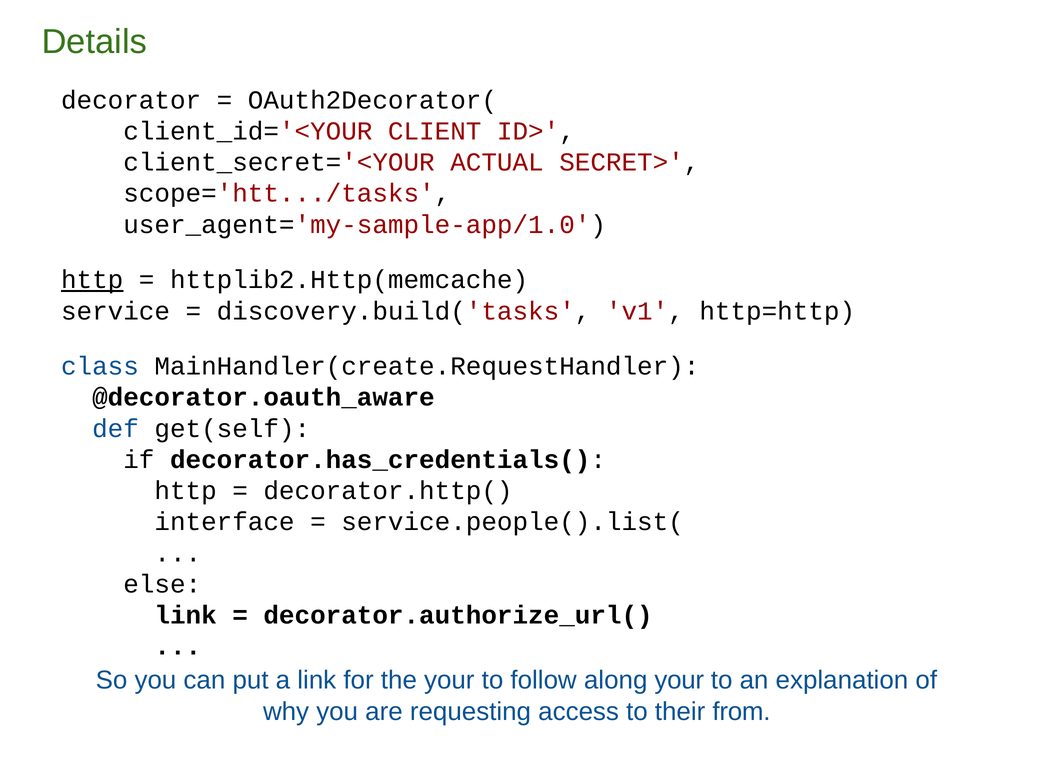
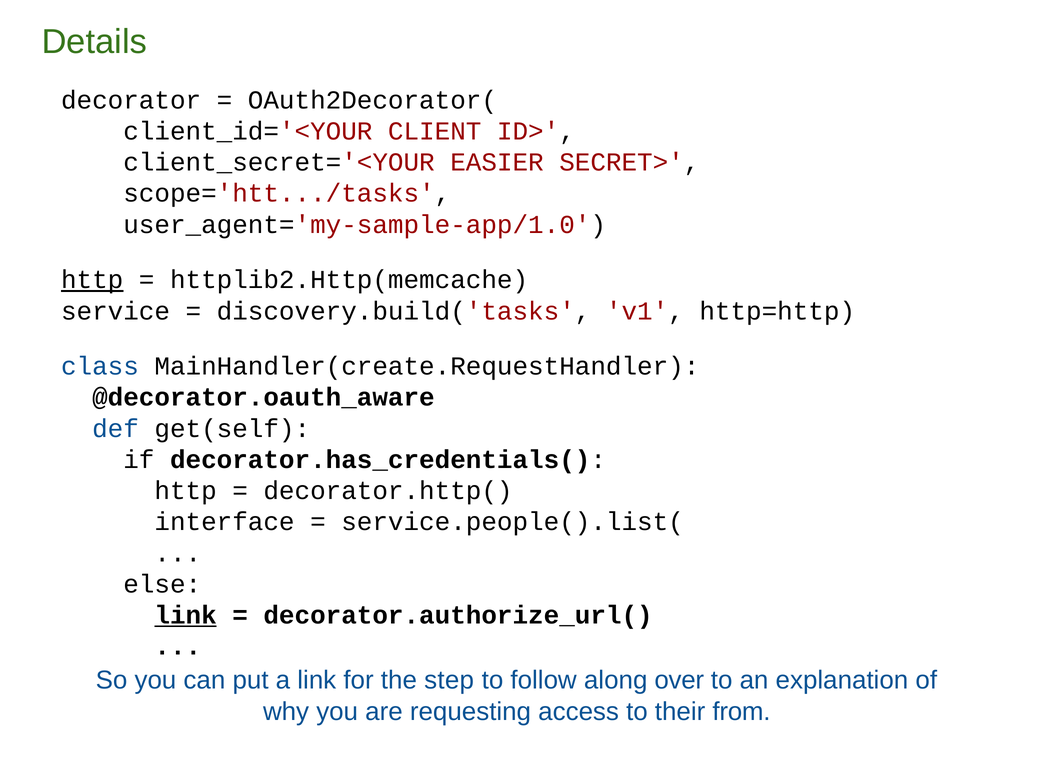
ACTUAL: ACTUAL -> EASIER
link at (186, 616) underline: none -> present
the your: your -> step
along your: your -> over
